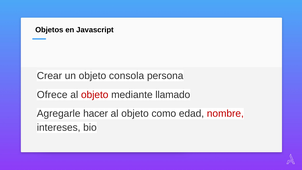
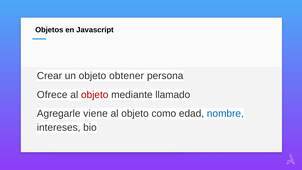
consola: consola -> obtener
hacer: hacer -> viene
nombre colour: red -> blue
